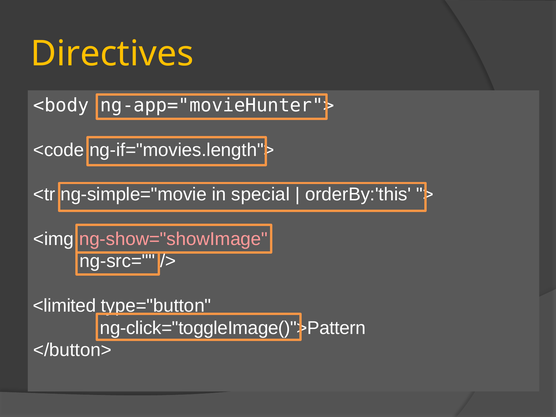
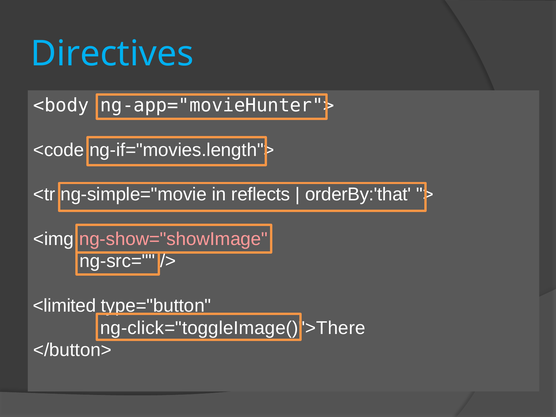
Directives colour: yellow -> light blue
special: special -> reflects
orderBy:'this: orderBy:'this -> orderBy:'that
ng-click="toggleImage()">Pattern: ng-click="toggleImage()">Pattern -> ng-click="toggleImage()">There
